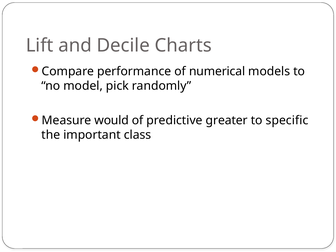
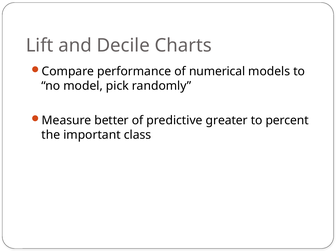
would: would -> better
specific: specific -> percent
